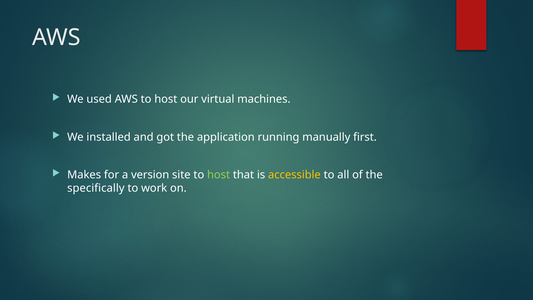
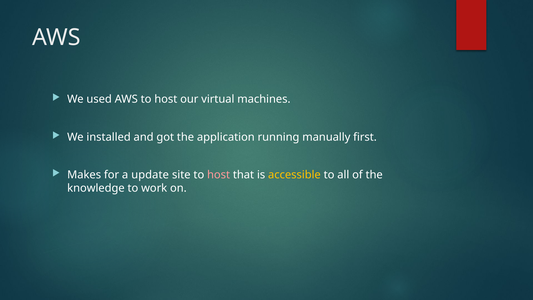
version: version -> update
host at (219, 175) colour: light green -> pink
specifically: specifically -> knowledge
